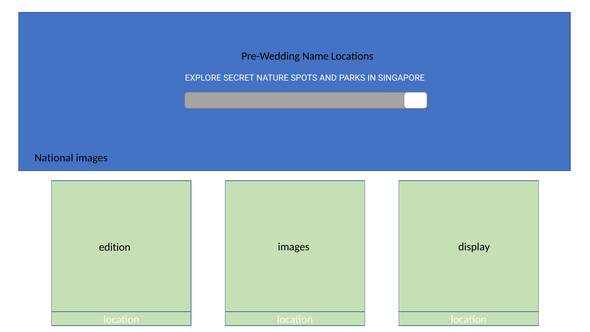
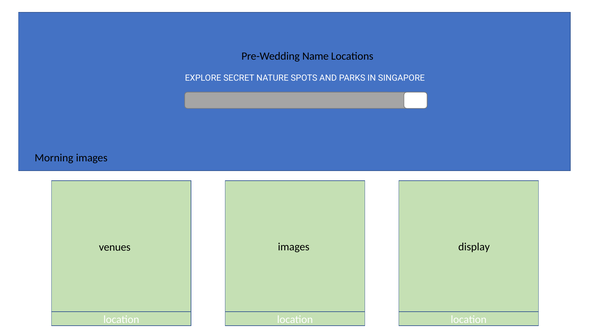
National: National -> Morning
edition: edition -> venues
